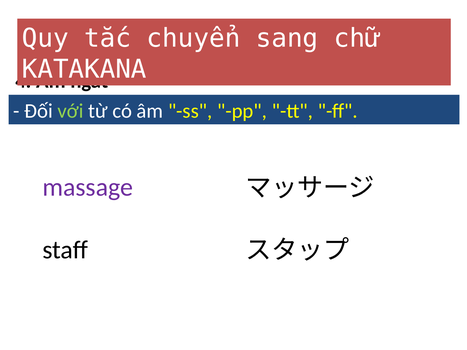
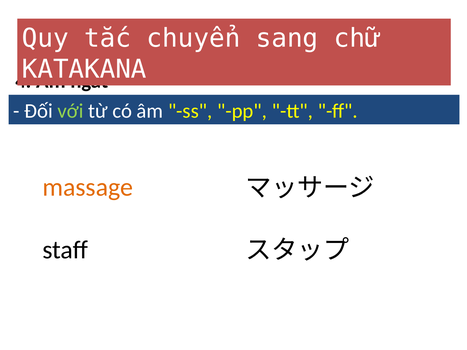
massage colour: purple -> orange
